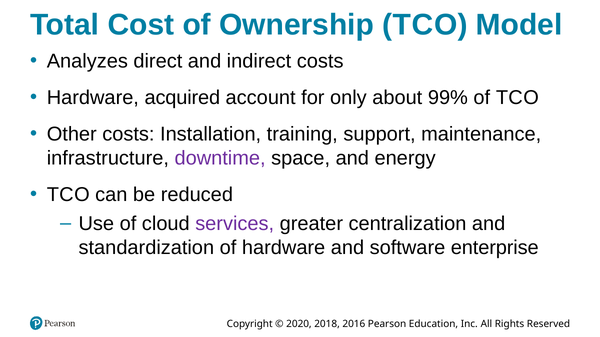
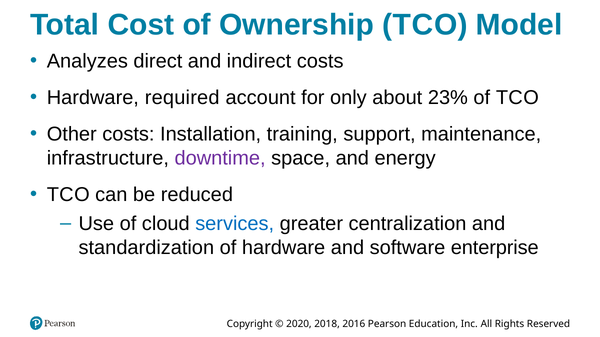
acquired: acquired -> required
99%: 99% -> 23%
services colour: purple -> blue
